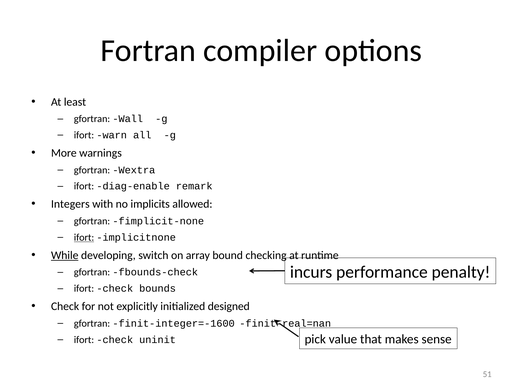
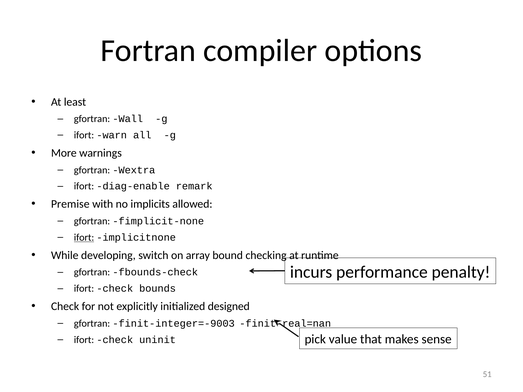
Integers: Integers -> Premise
While underline: present -> none
finit-integer=-1600: finit-integer=-1600 -> finit-integer=-9003
